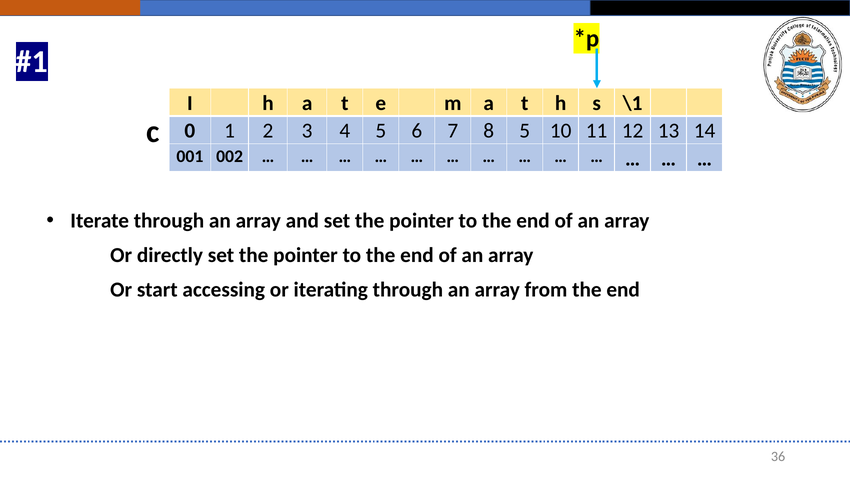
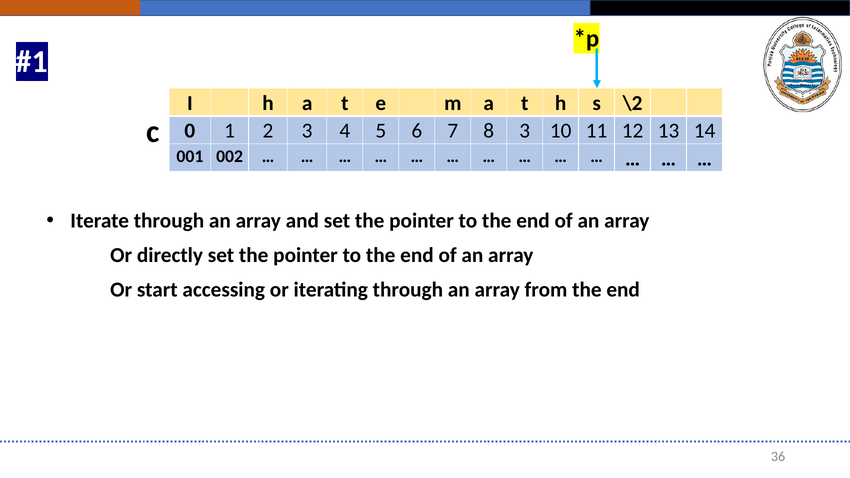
\1: \1 -> \2
8 5: 5 -> 3
